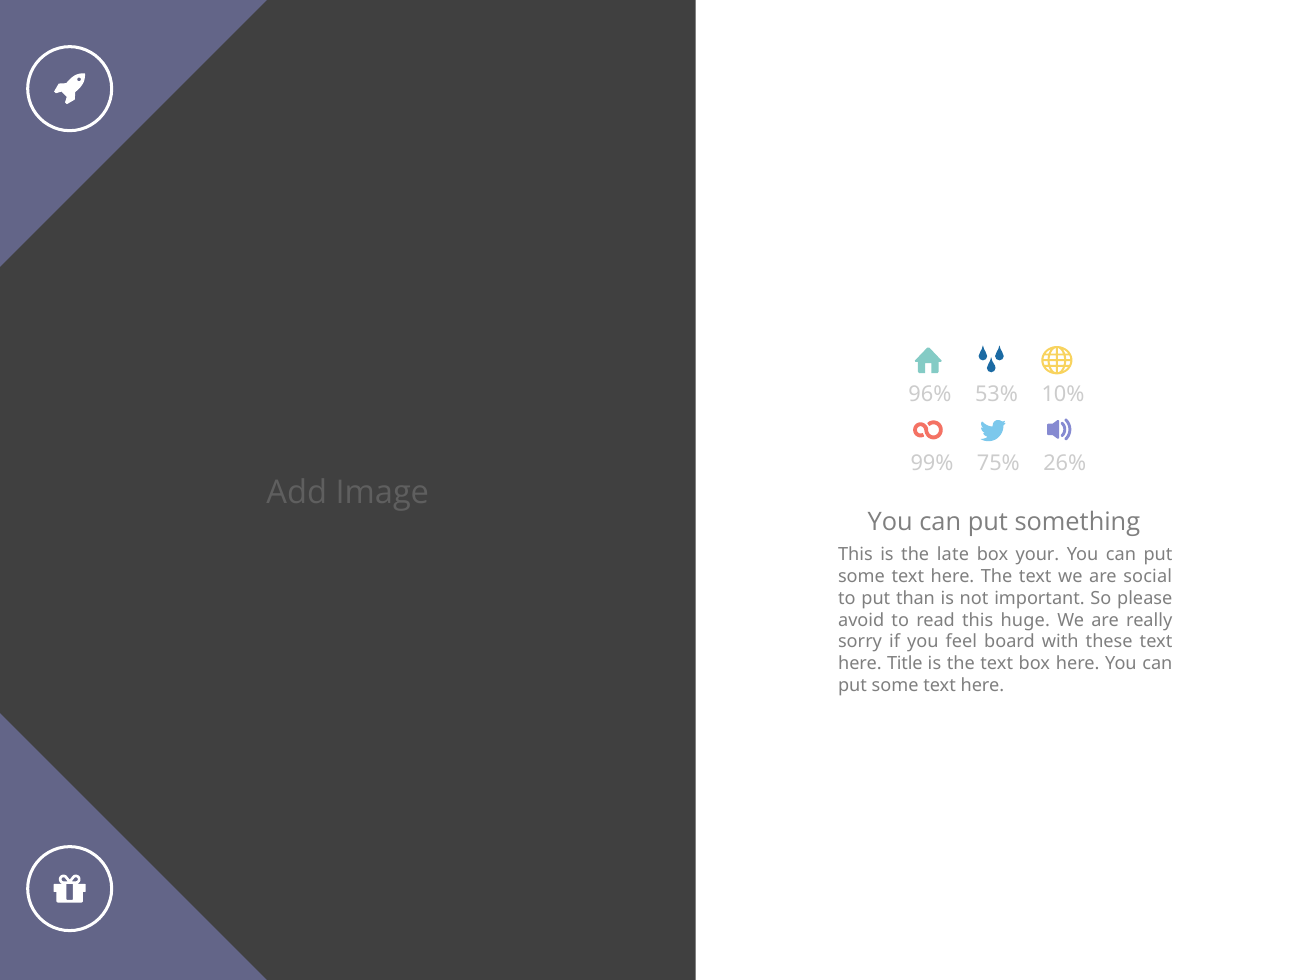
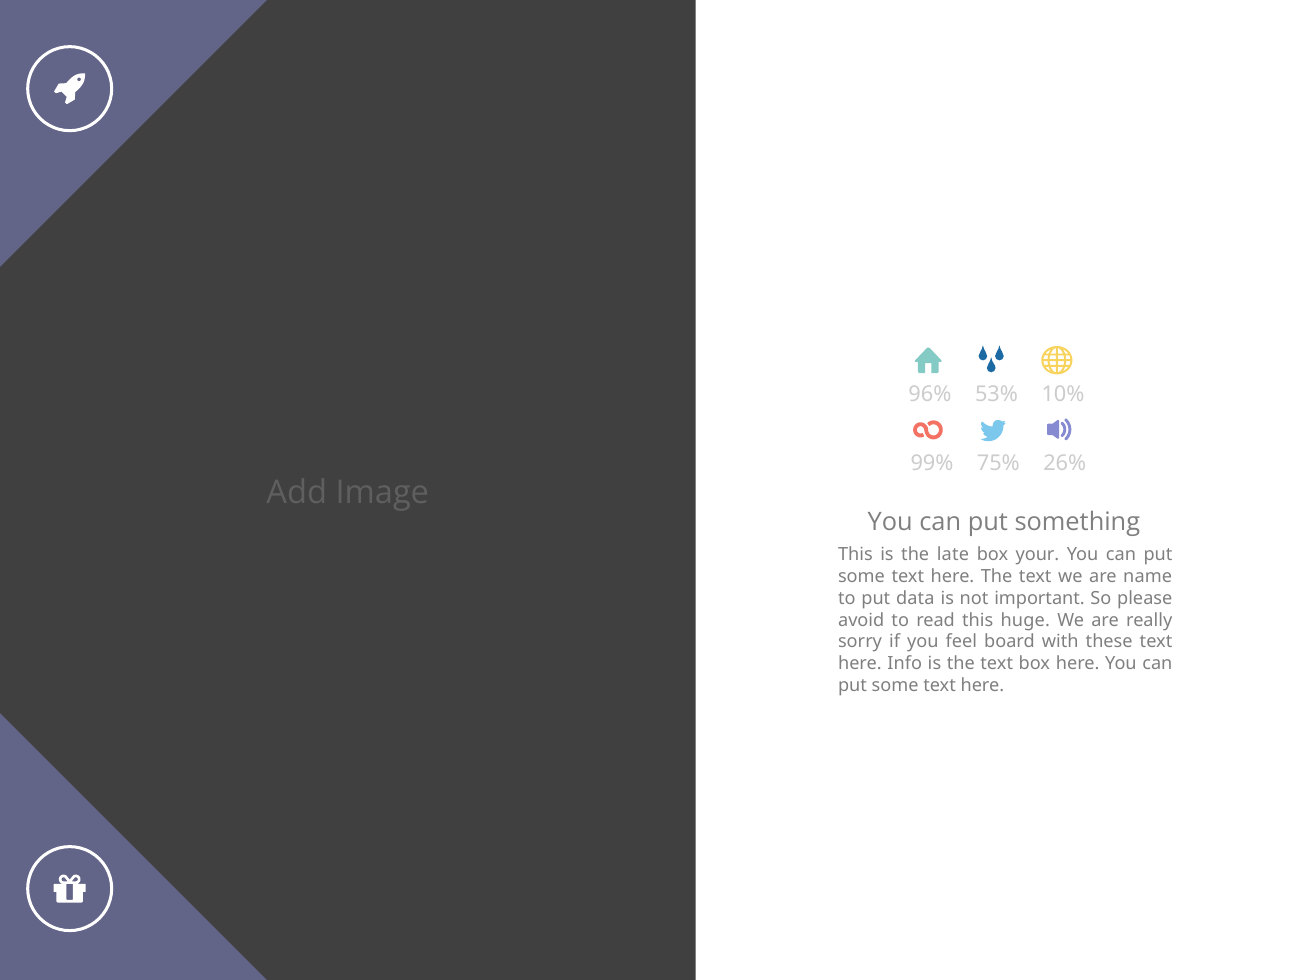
social: social -> name
than: than -> data
Title: Title -> Info
